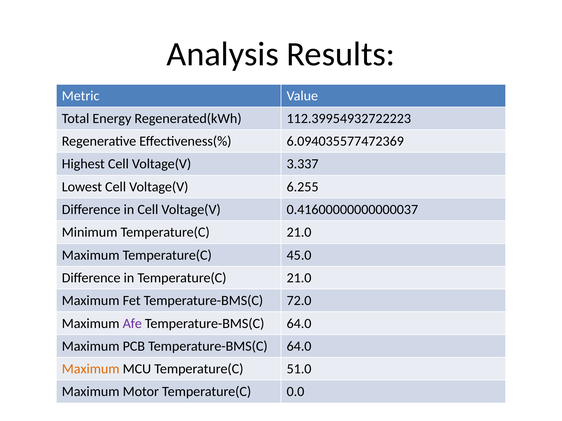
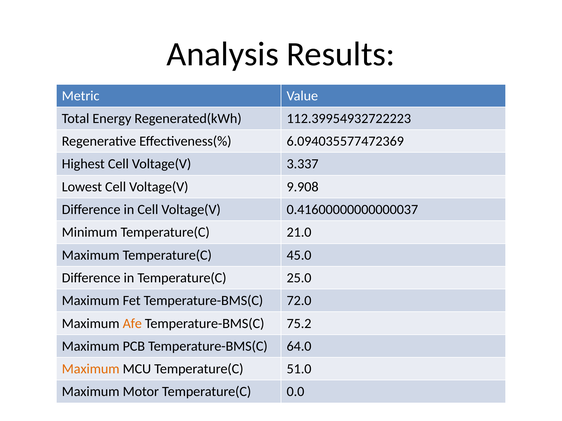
6.255: 6.255 -> 9.908
in Temperature(C 21.0: 21.0 -> 25.0
Afe colour: purple -> orange
64.0 at (299, 324): 64.0 -> 75.2
